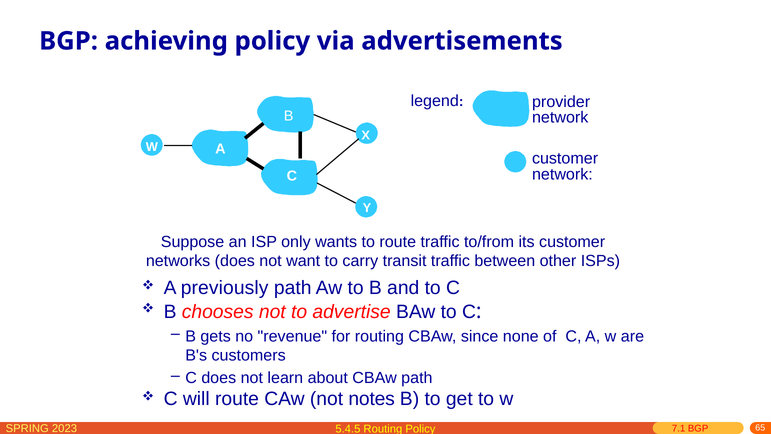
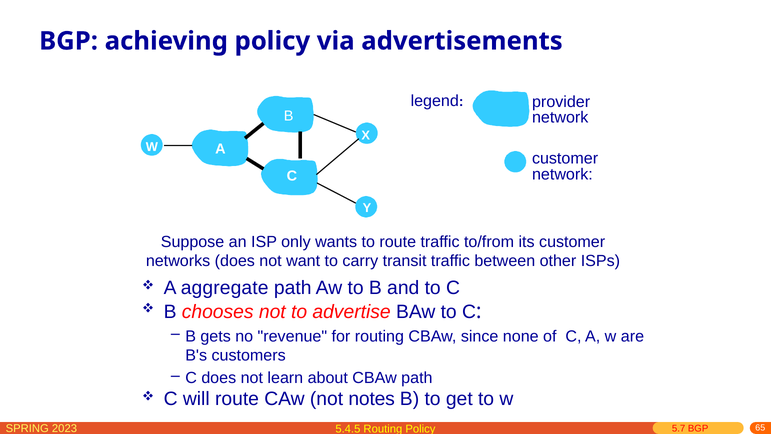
previously: previously -> aggregate
7.1: 7.1 -> 5.7
